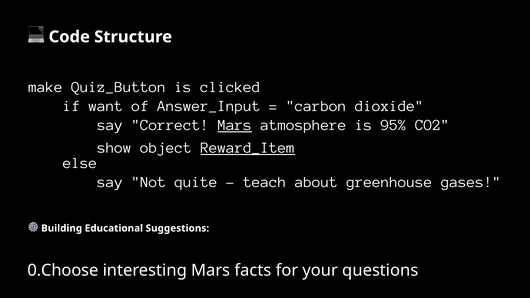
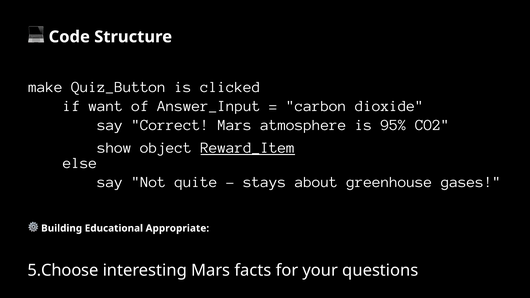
Mars at (235, 125) underline: present -> none
teach: teach -> stays
Suggestions: Suggestions -> Appropriate
0.Choose: 0.Choose -> 5.Choose
